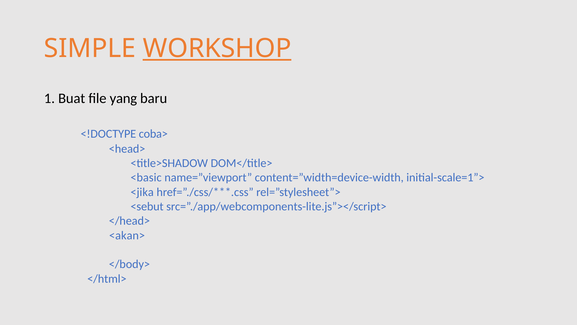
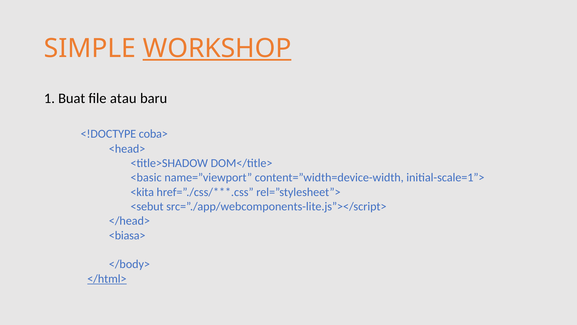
yang: yang -> atau
<jika: <jika -> <kita
<akan>: <akan> -> <biasa>
</html> underline: none -> present
